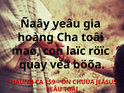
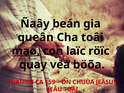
yeâu: yeâu -> beán
hoàng: hoàng -> queân
maø underline: none -> present
